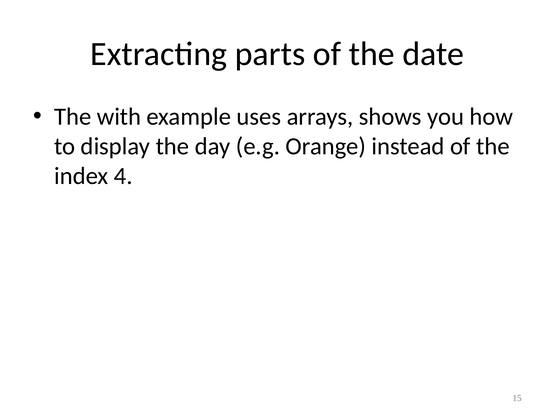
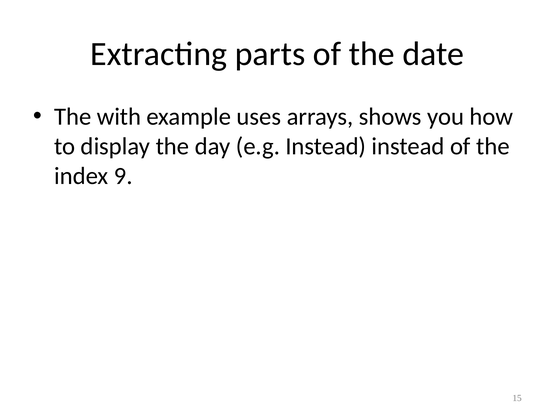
e.g Orange: Orange -> Instead
4: 4 -> 9
